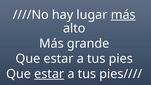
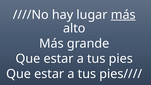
estar at (49, 74) underline: present -> none
